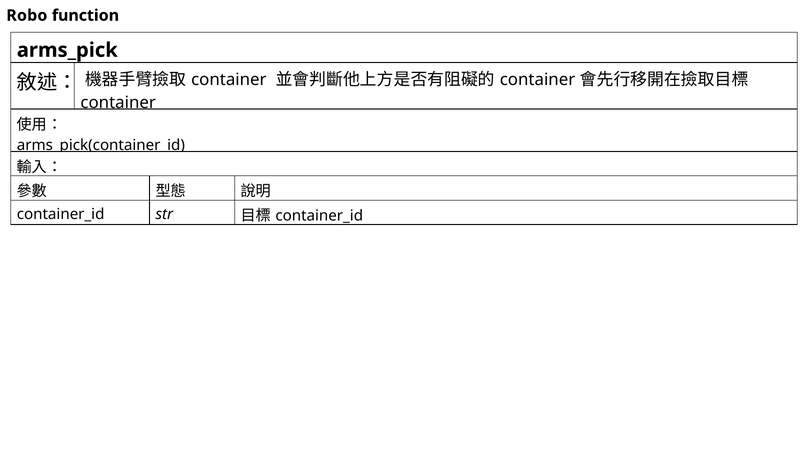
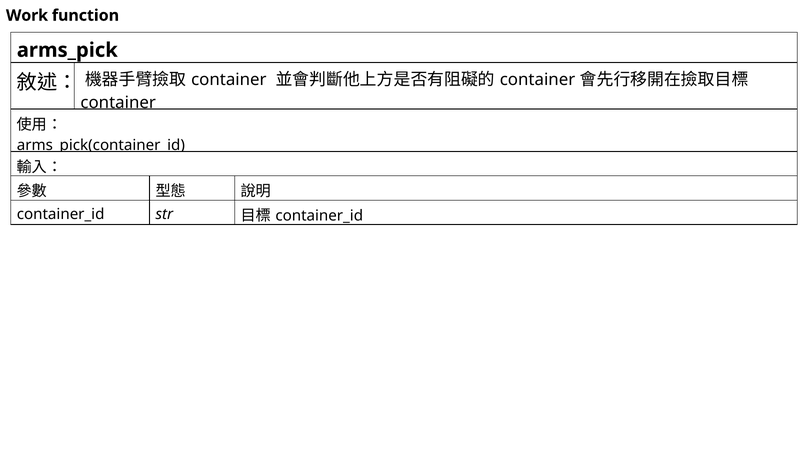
Robo: Robo -> Work
